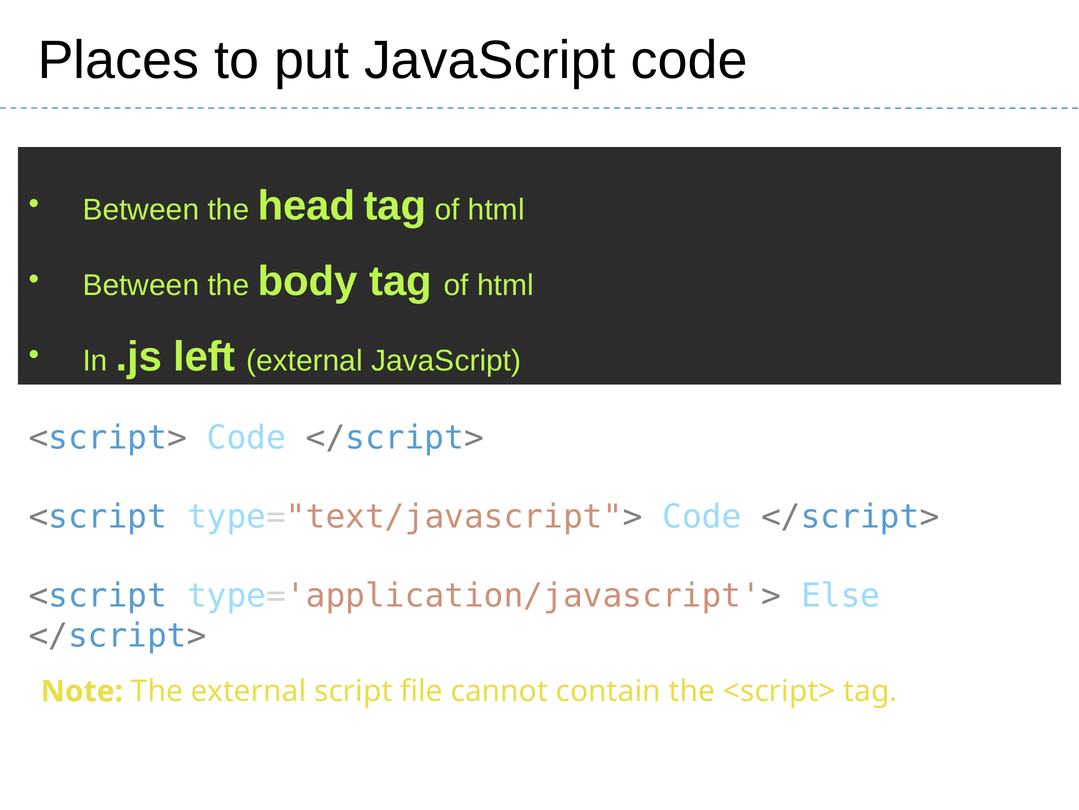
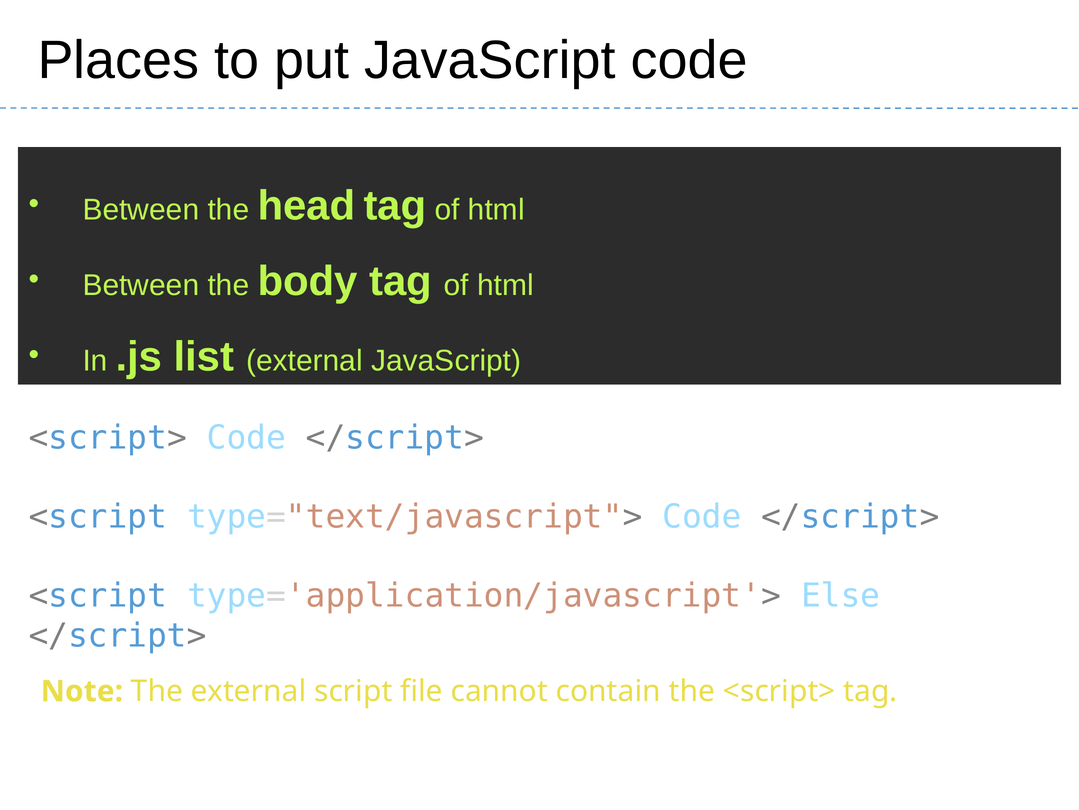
left: left -> list
